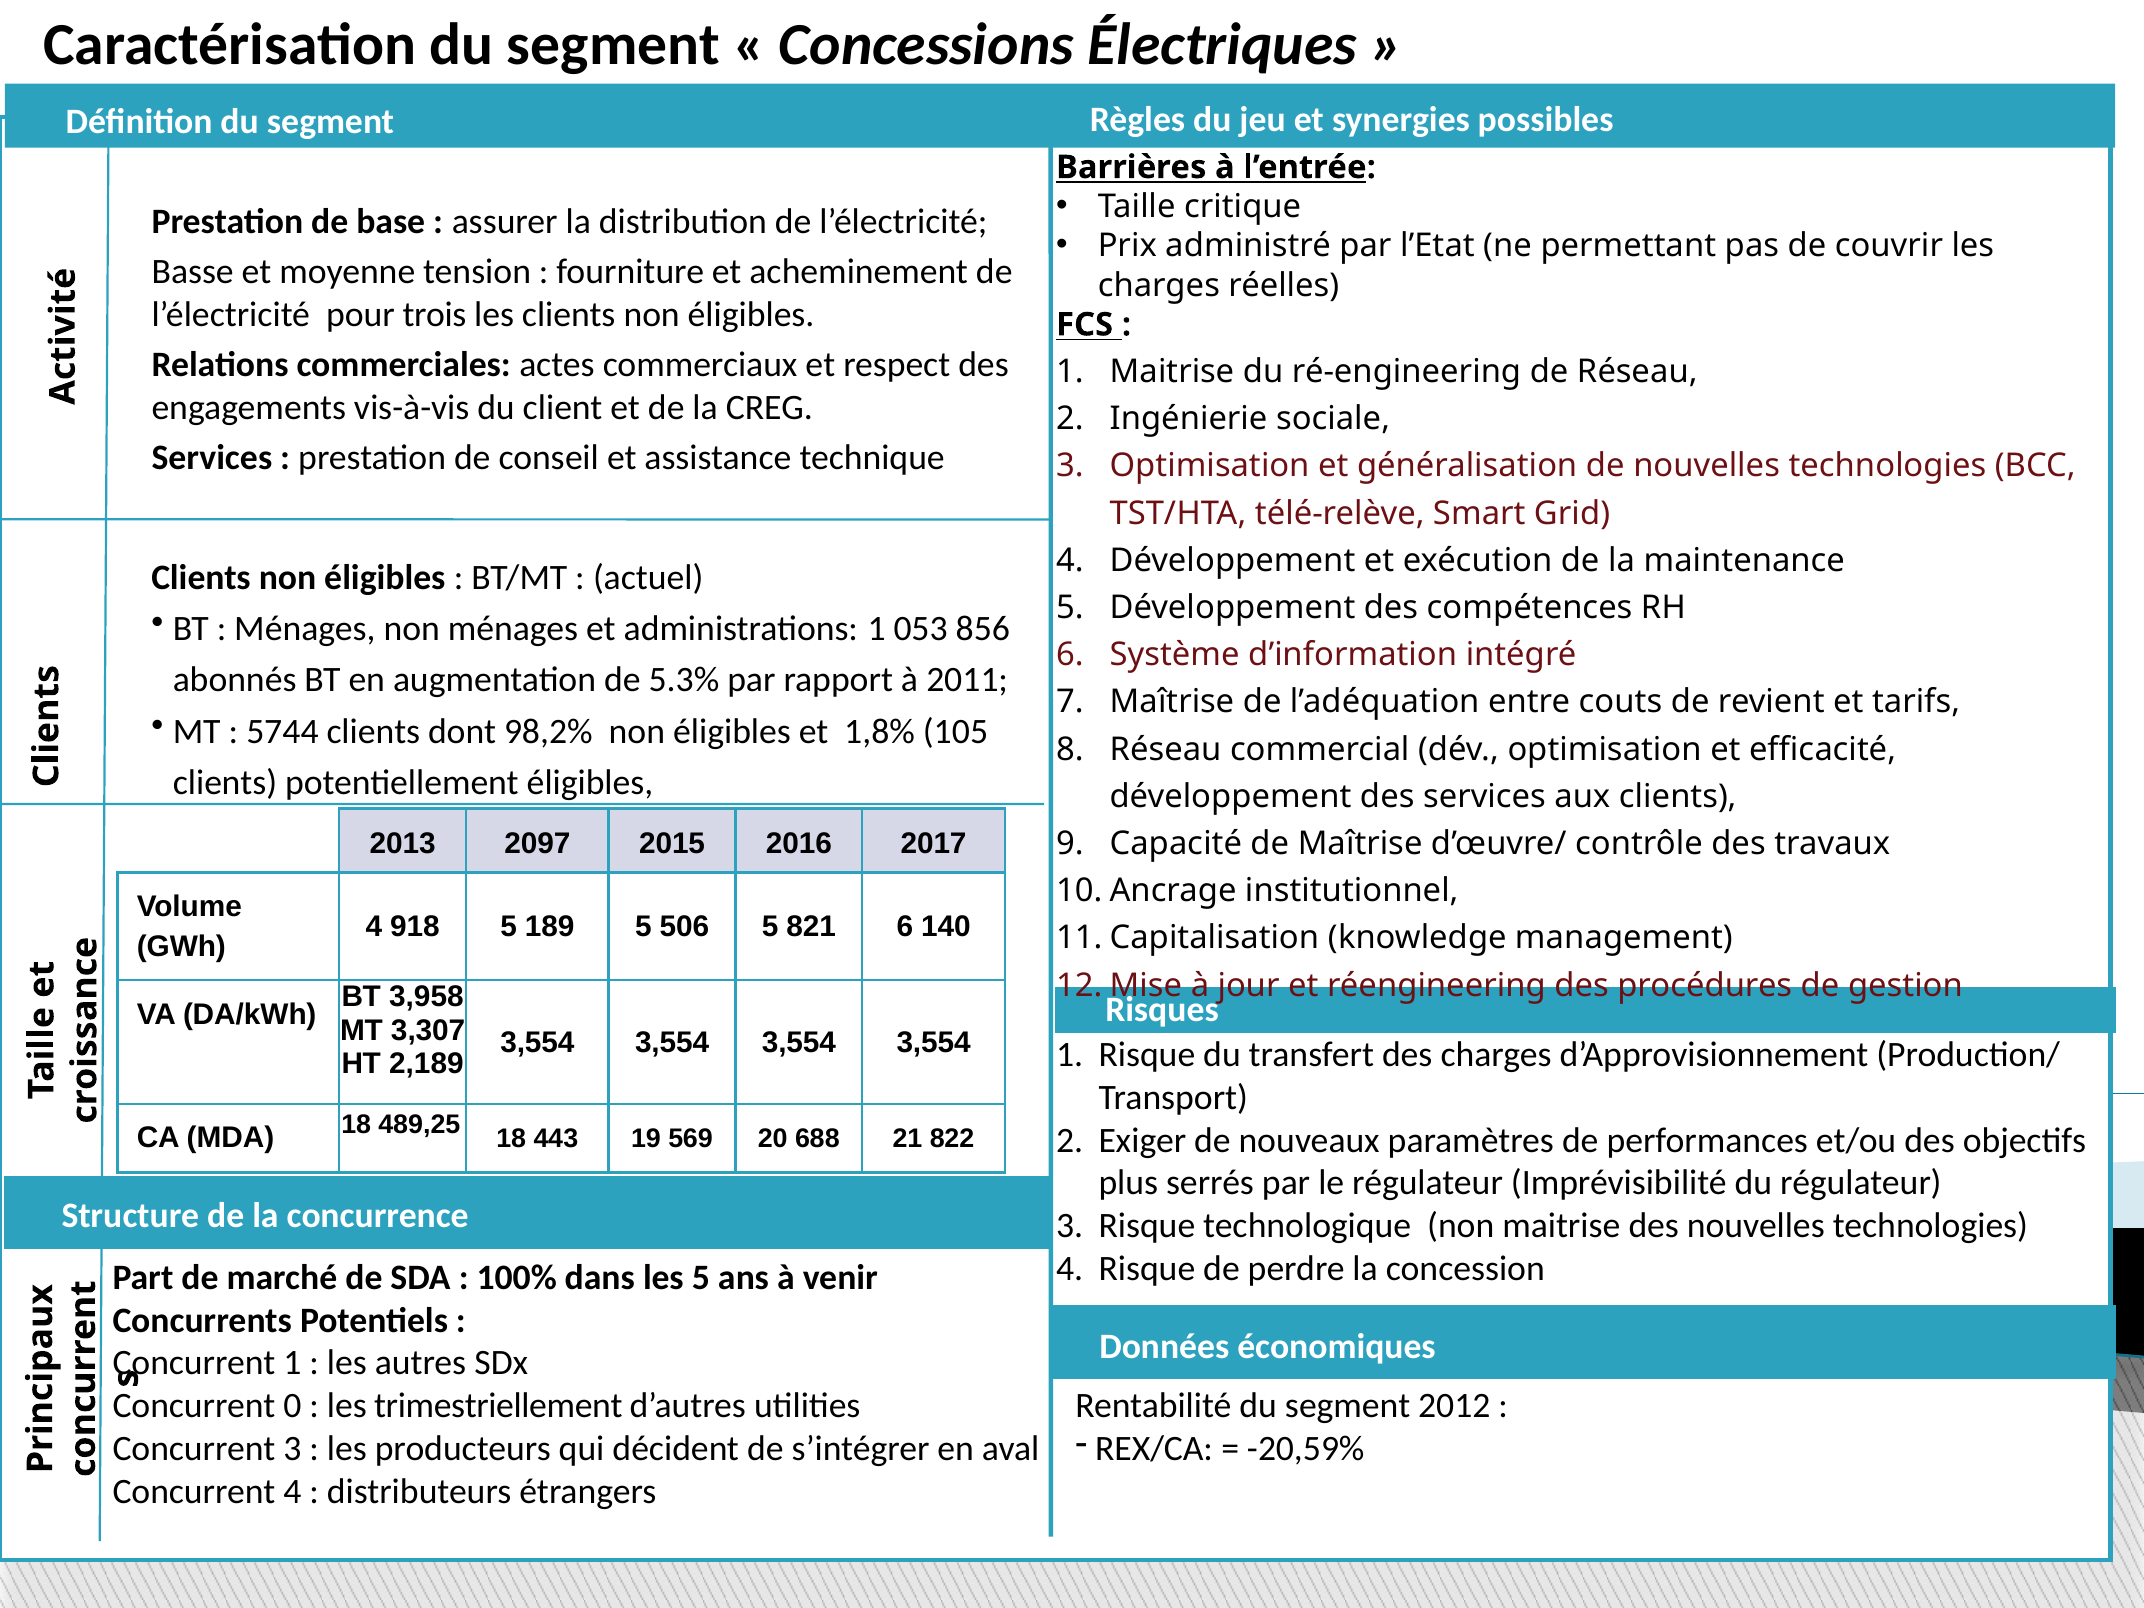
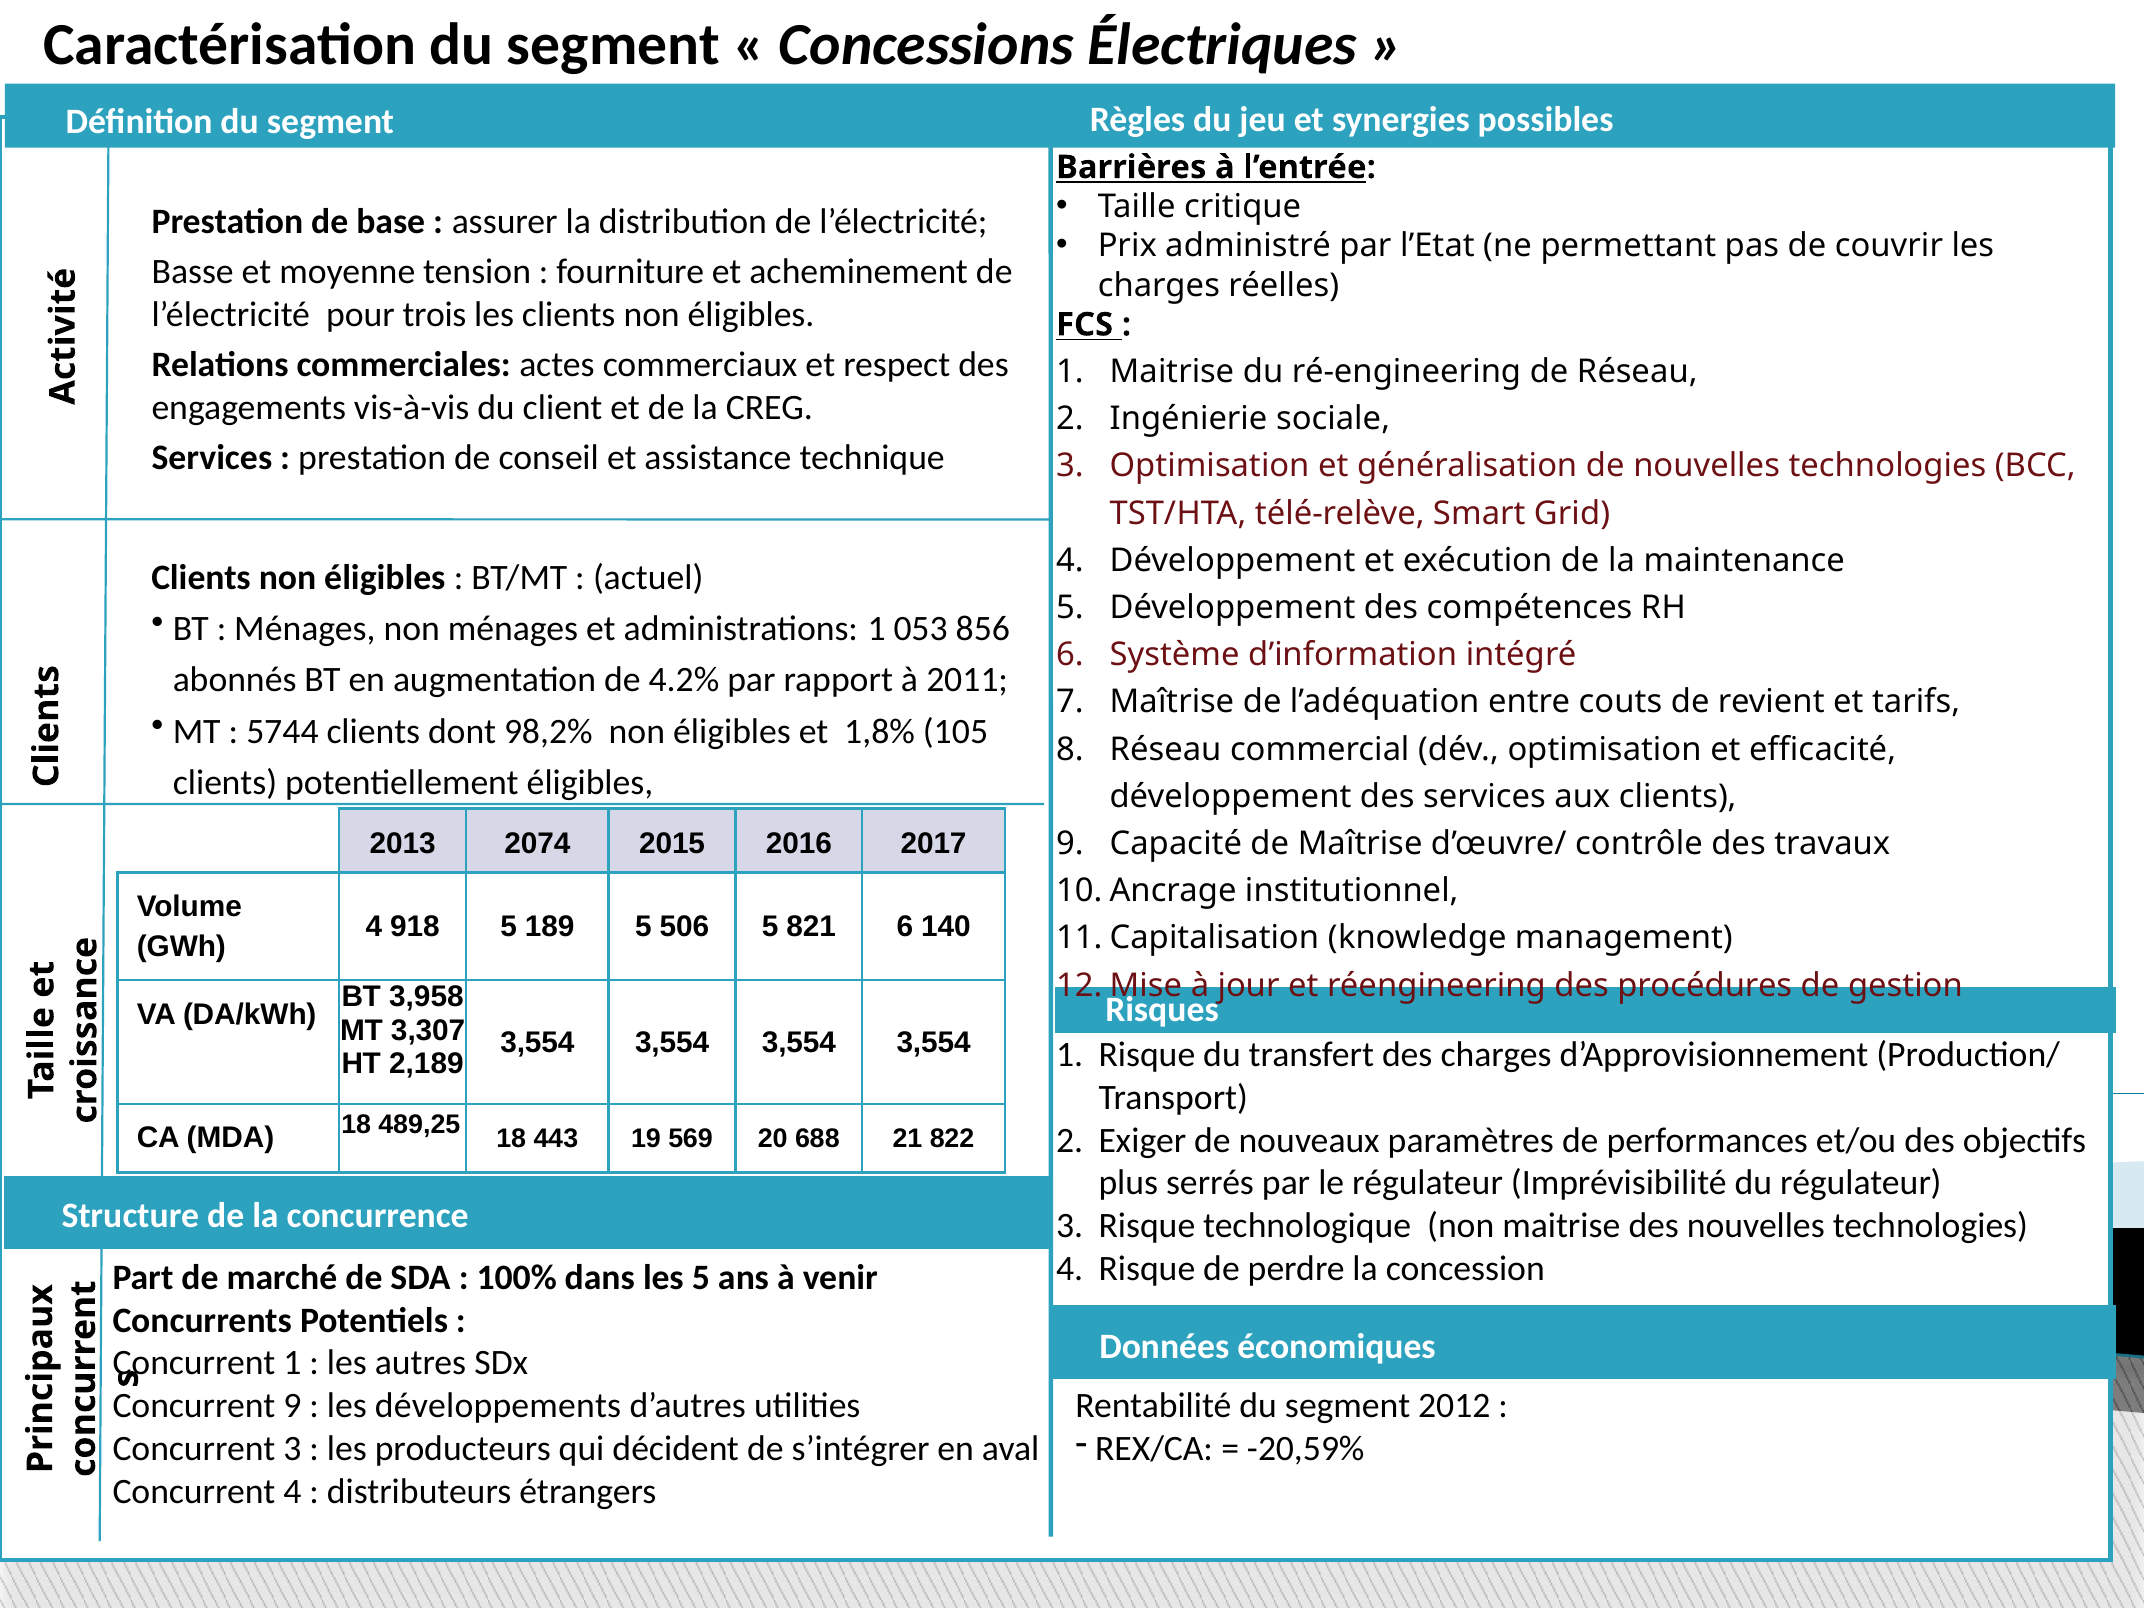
5.3%: 5.3% -> 4.2%
2097: 2097 -> 2074
Concurrent 0: 0 -> 9
trimestriellement: trimestriellement -> développements
